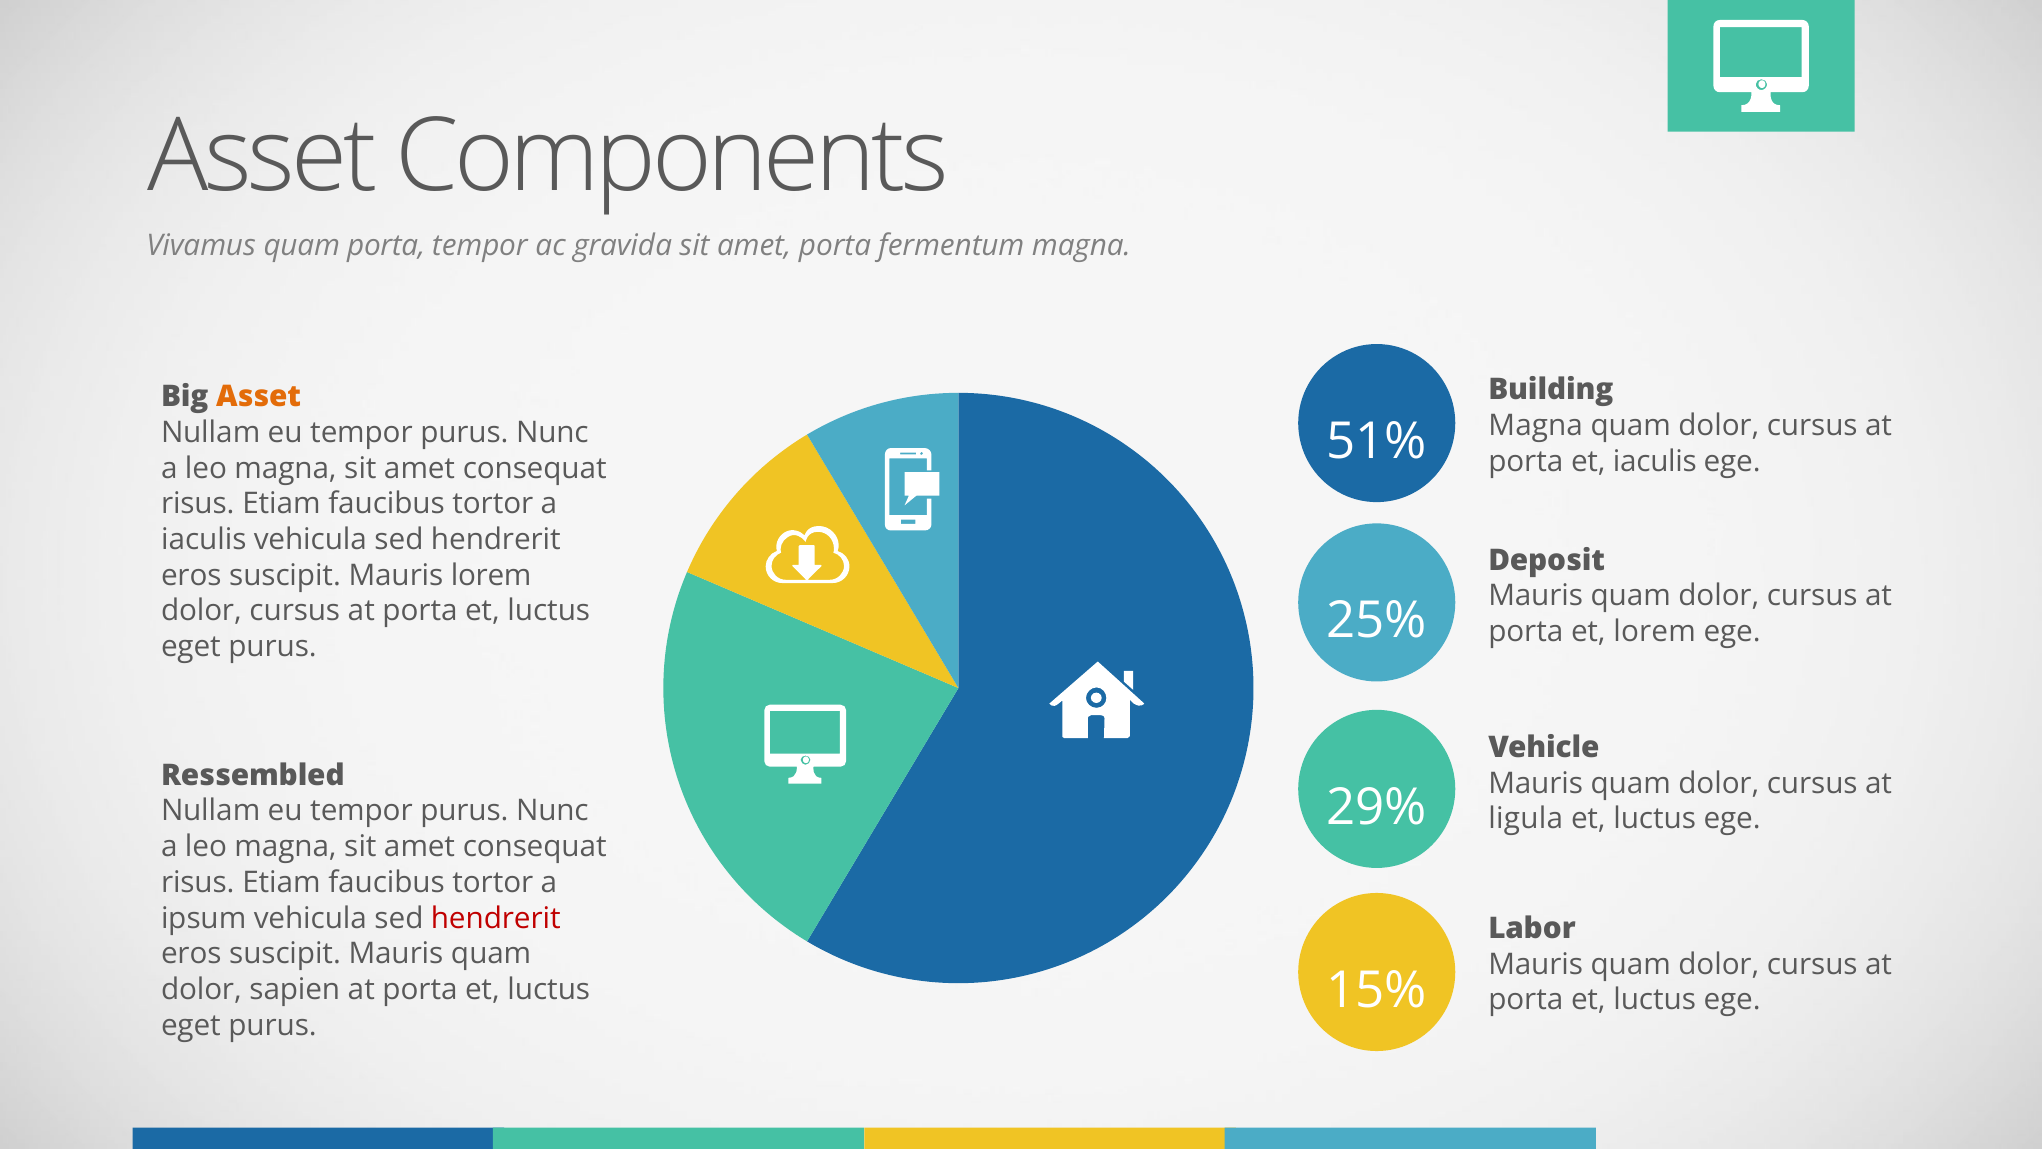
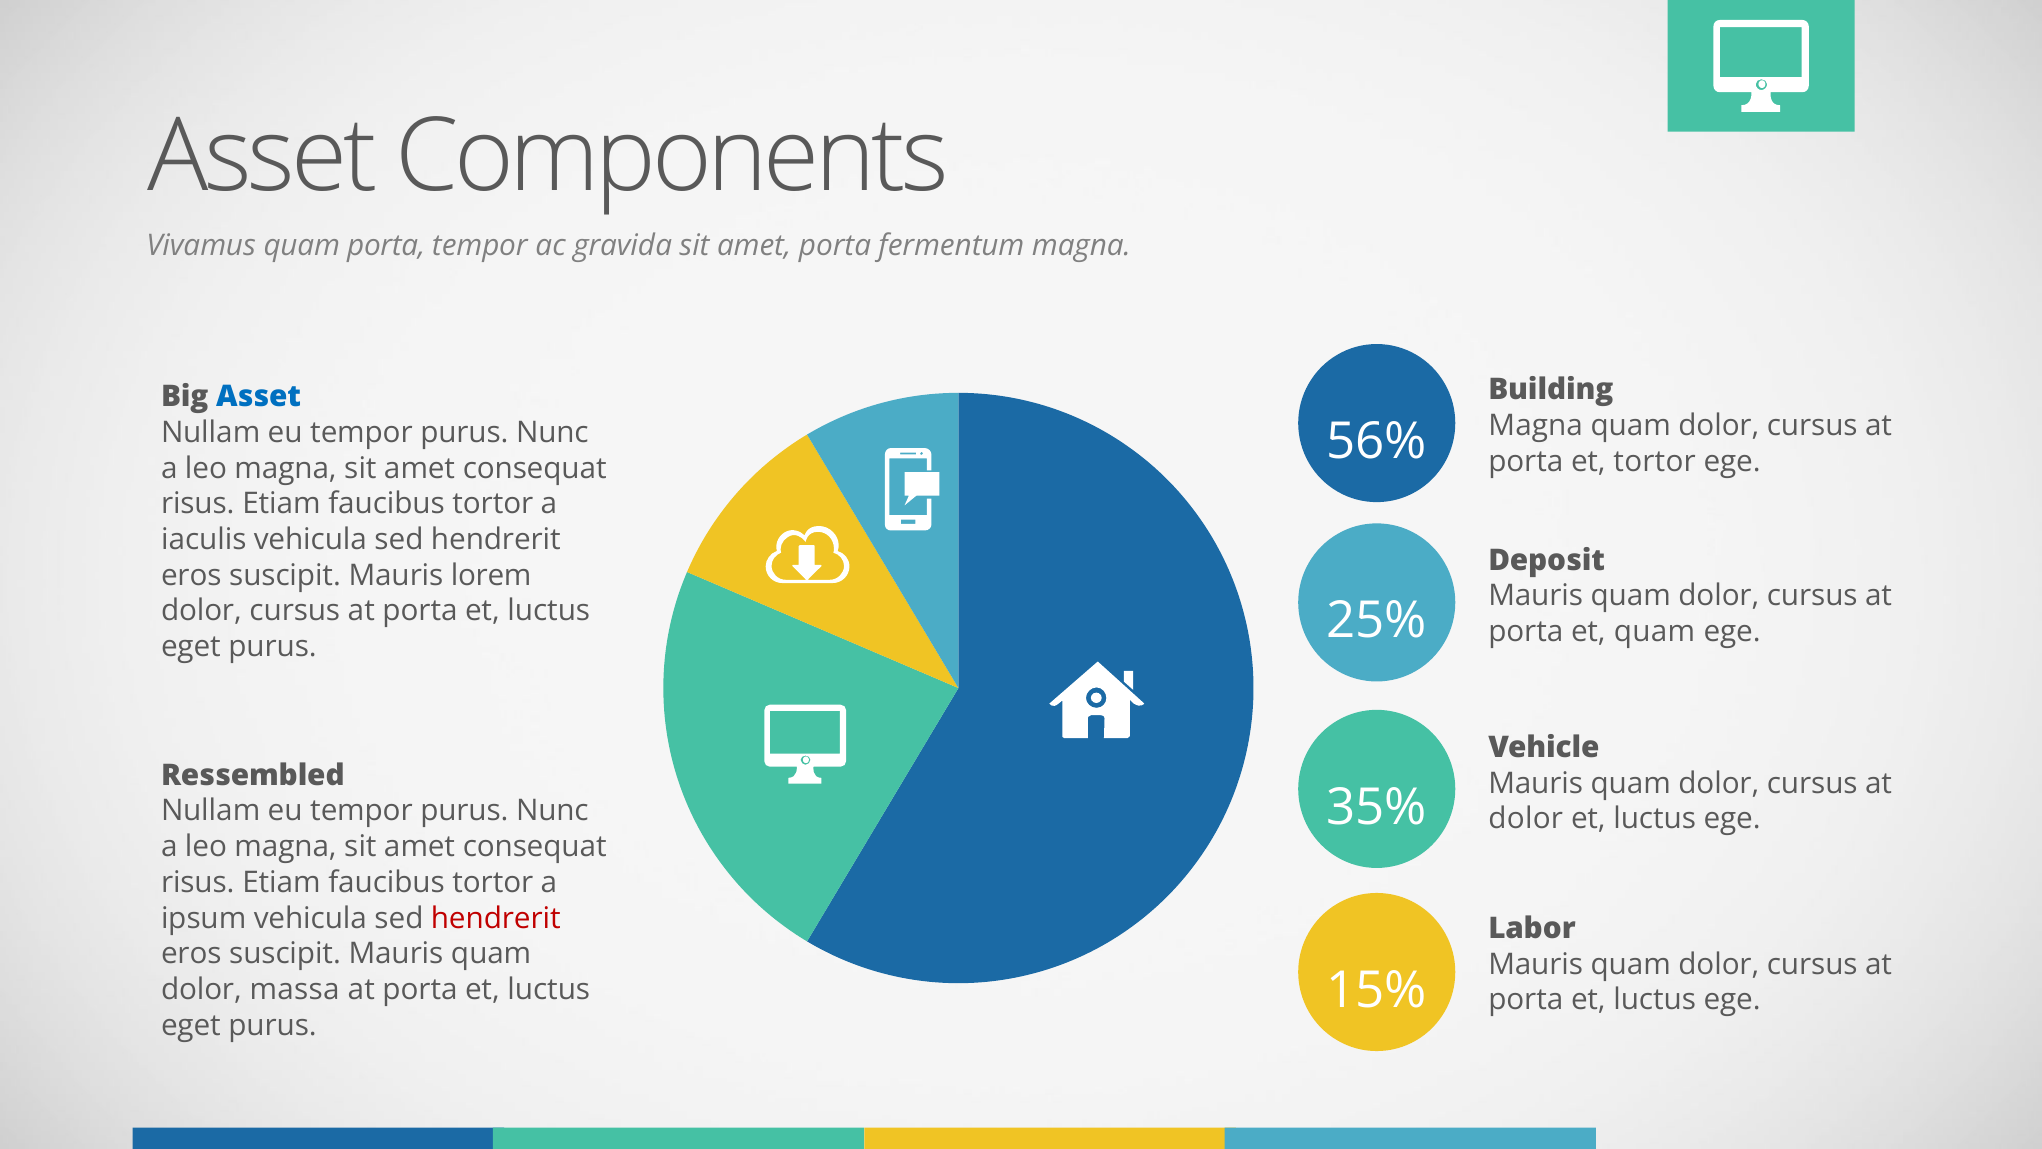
Asset at (259, 397) colour: orange -> blue
51%: 51% -> 56%
et iaculis: iaculis -> tortor
et lorem: lorem -> quam
29%: 29% -> 35%
ligula at (1526, 819): ligula -> dolor
sapien: sapien -> massa
